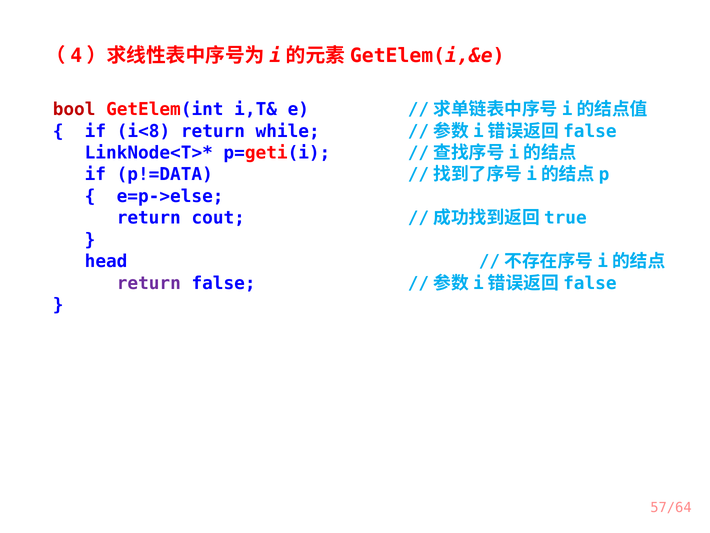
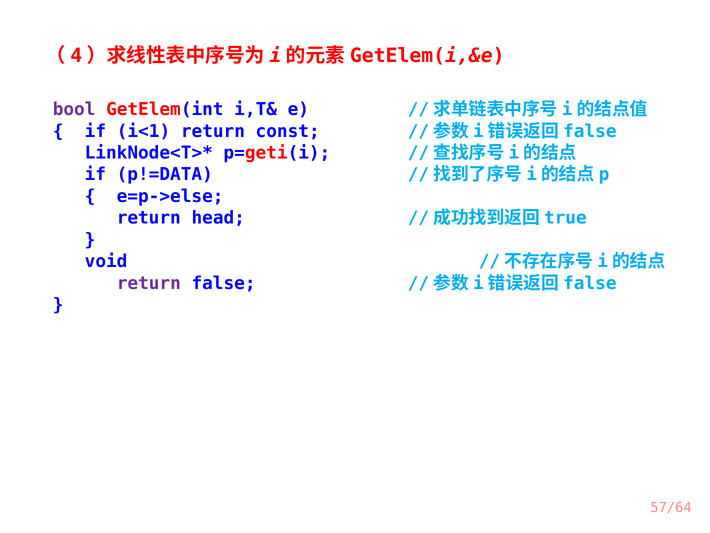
bool colour: red -> purple
i<8: i<8 -> i<1
while: while -> const
cout: cout -> head
head: head -> void
